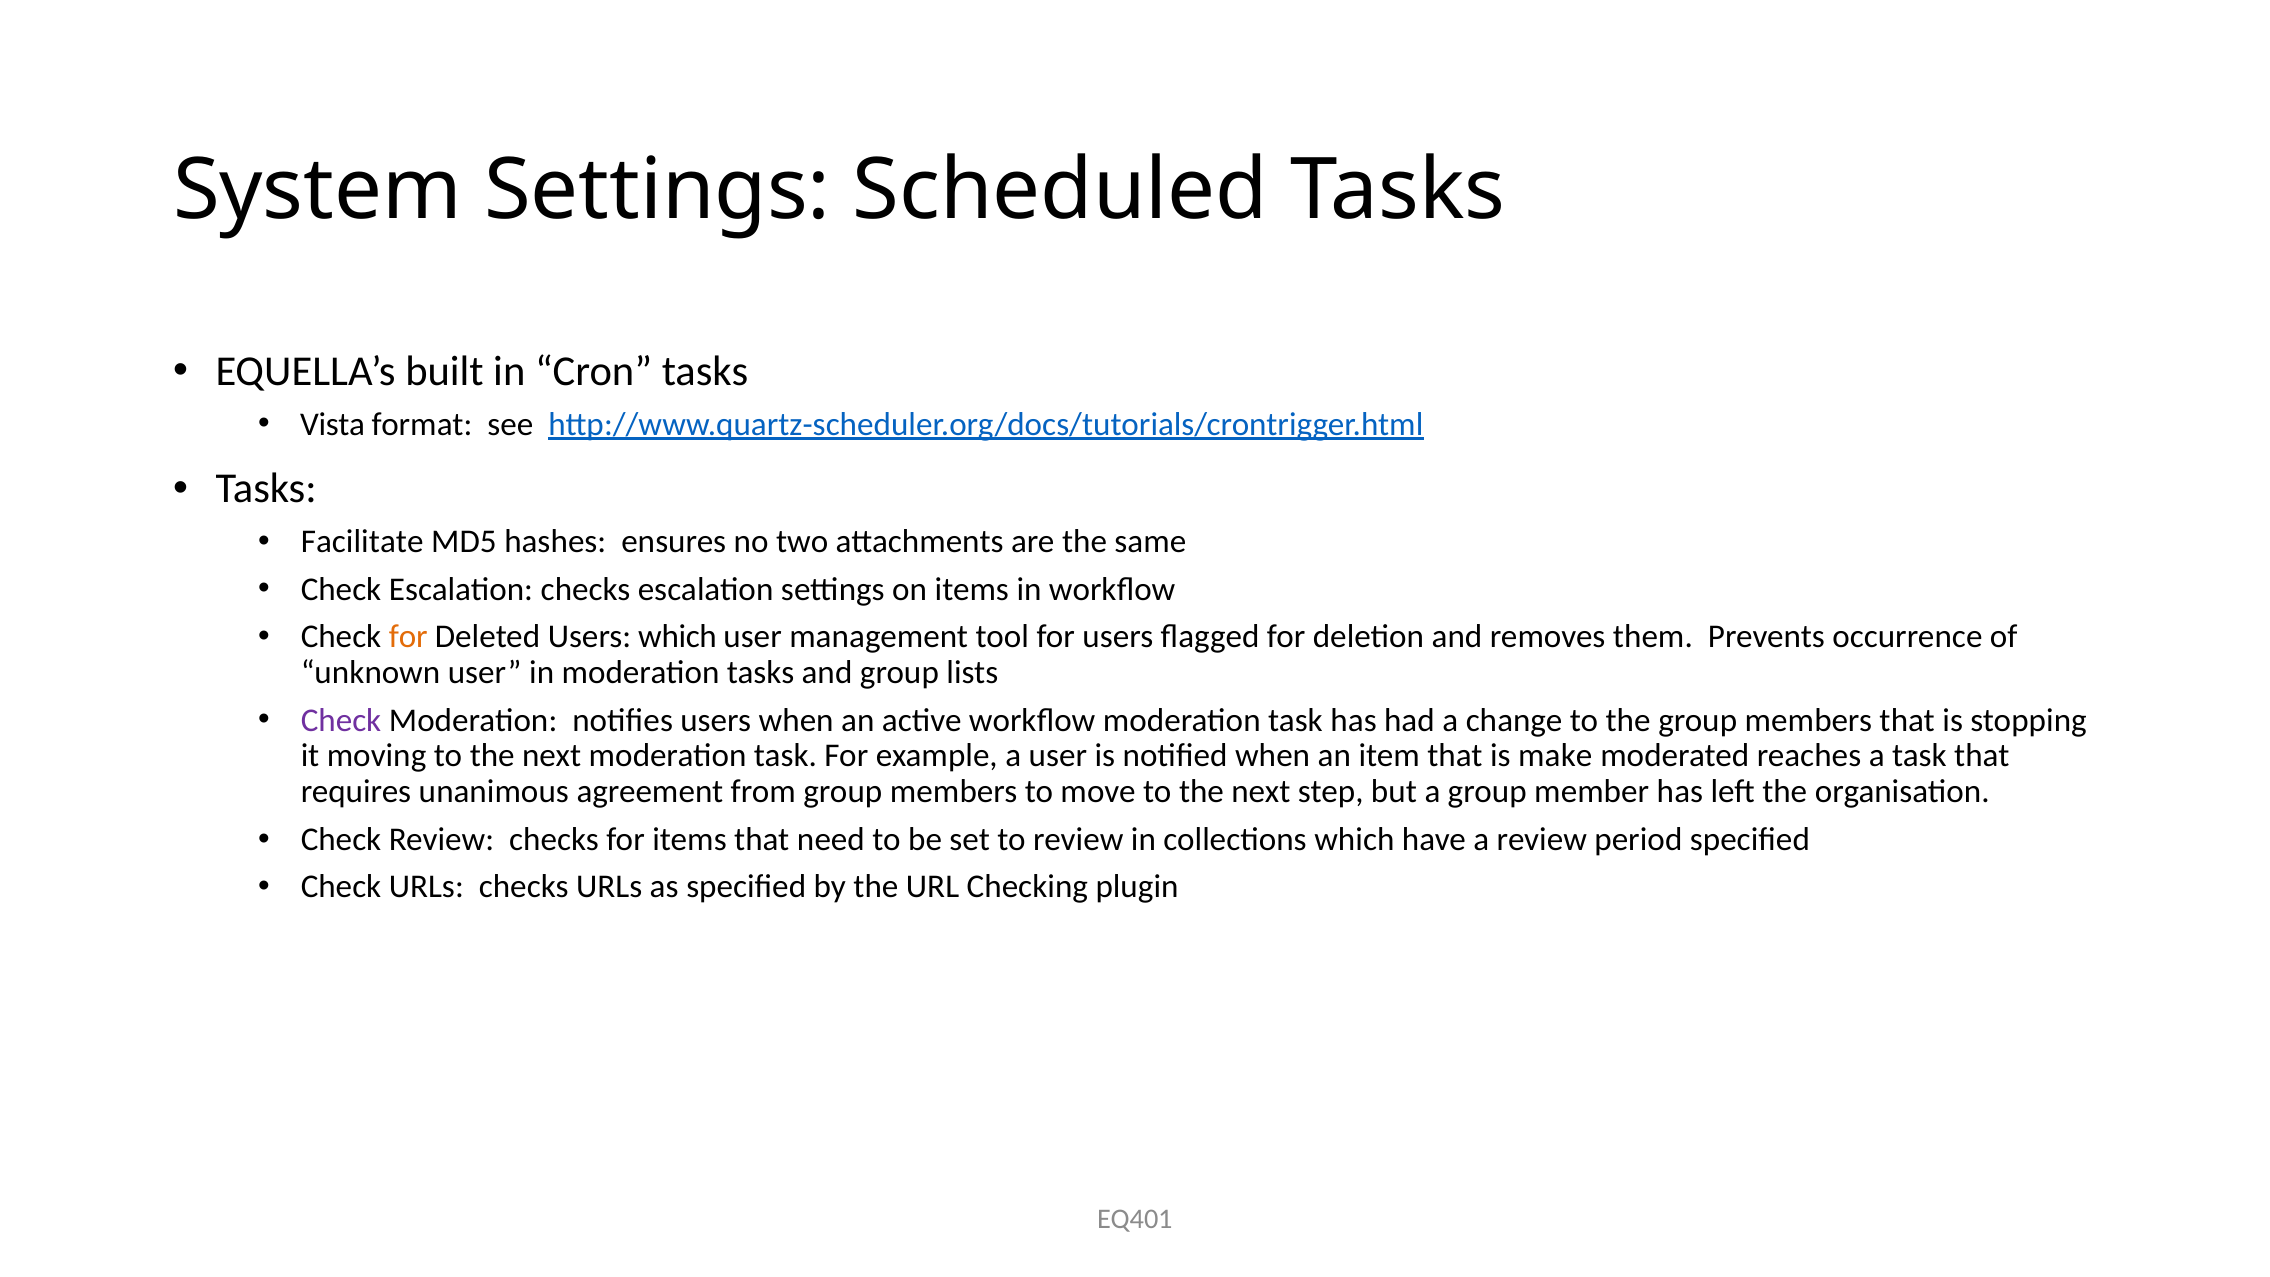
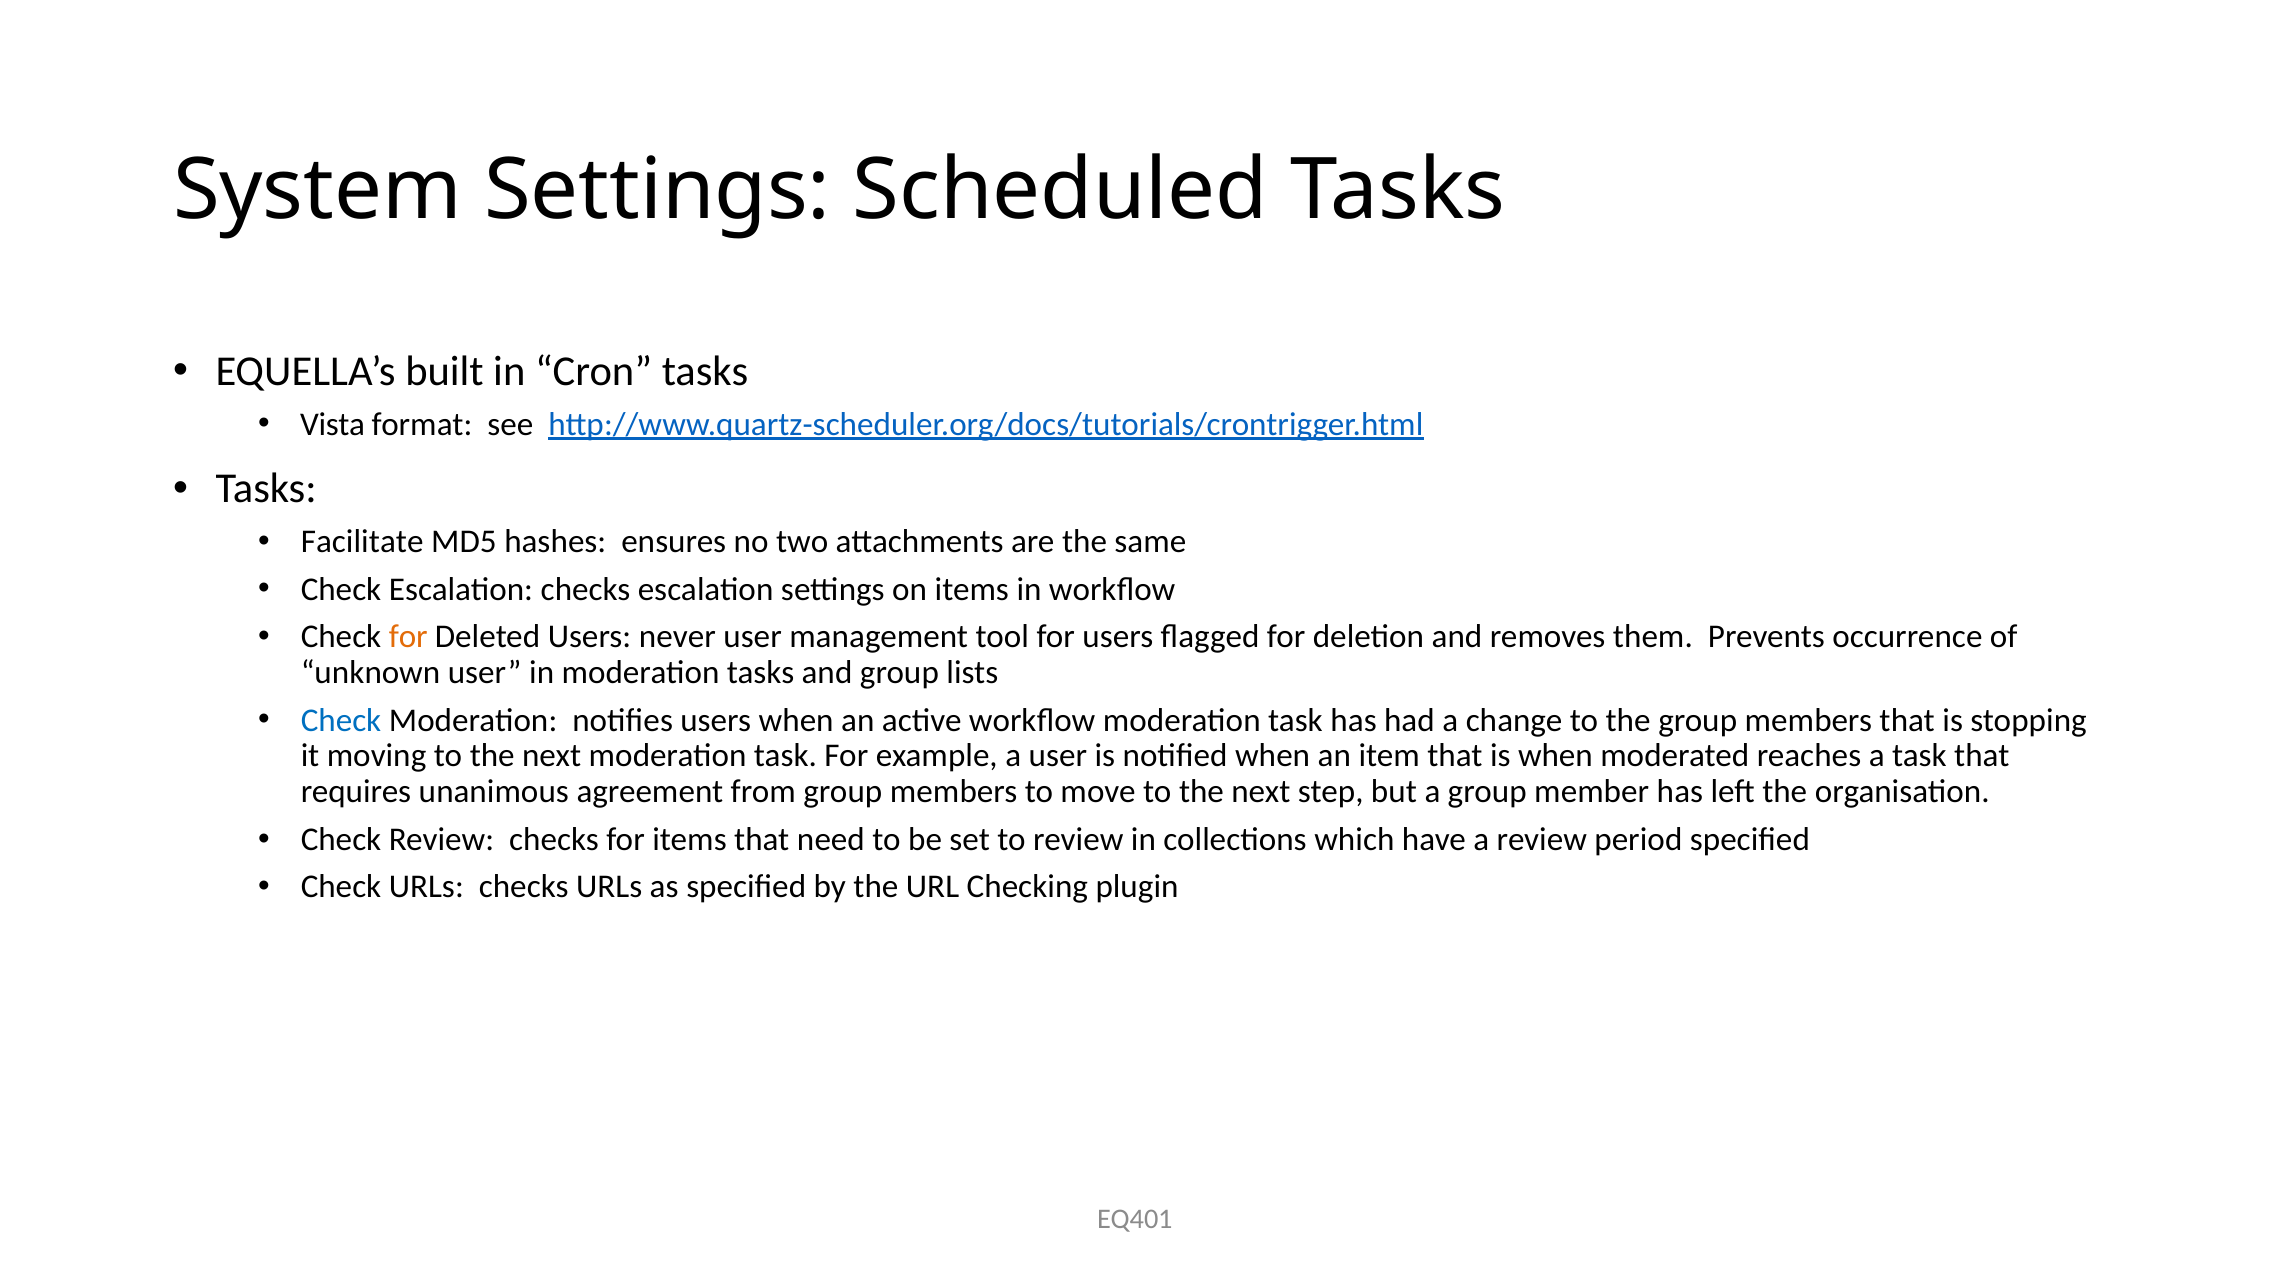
Users which: which -> never
Check at (341, 720) colour: purple -> blue
is make: make -> when
